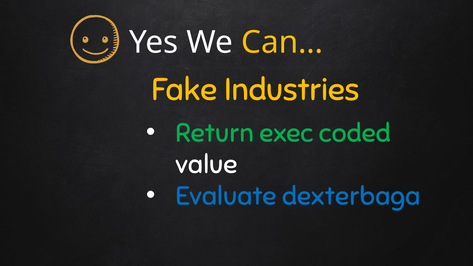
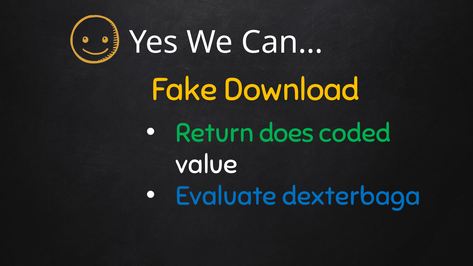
Can… colour: yellow -> white
Industries: Industries -> Download
exec: exec -> does
